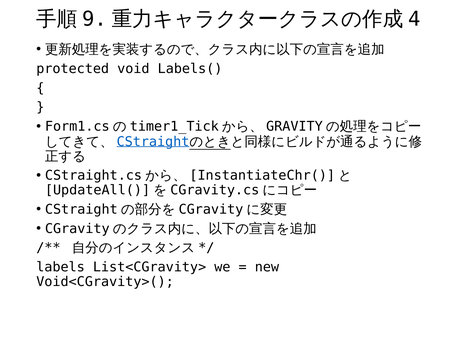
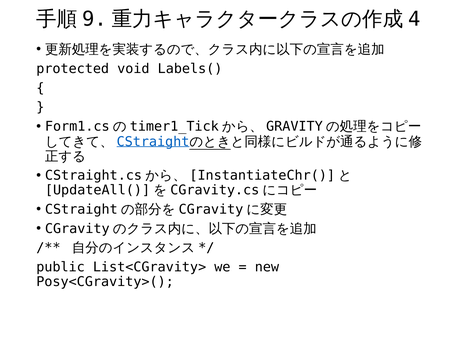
labels: labels -> public
Void<CGravity>(: Void<CGravity>( -> Posy<CGravity>(
